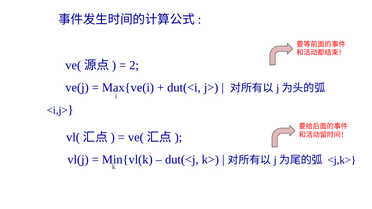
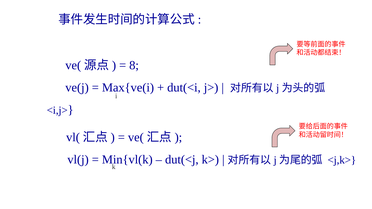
2: 2 -> 8
